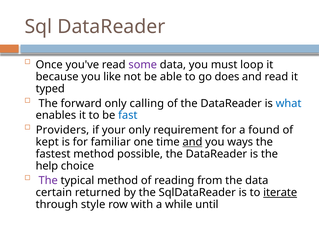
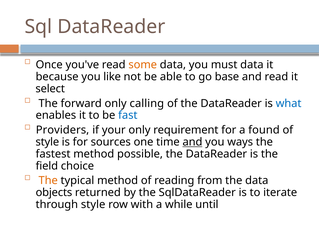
some colour: purple -> orange
must loop: loop -> data
does: does -> base
typed: typed -> select
kept at (47, 142): kept -> style
familiar: familiar -> sources
help: help -> field
The at (48, 181) colour: purple -> orange
certain: certain -> objects
iterate underline: present -> none
